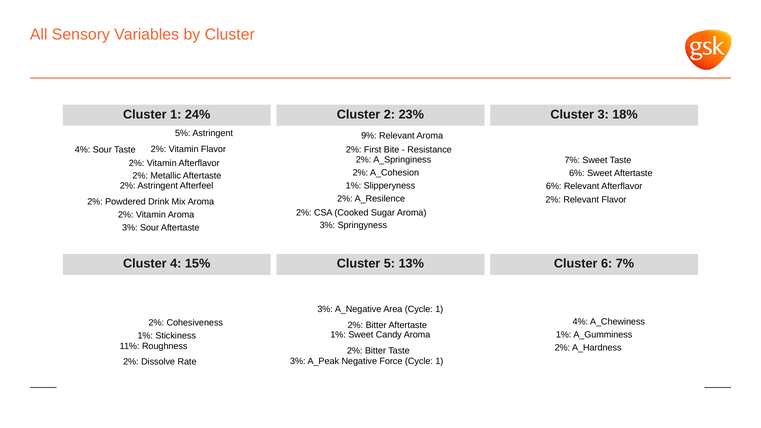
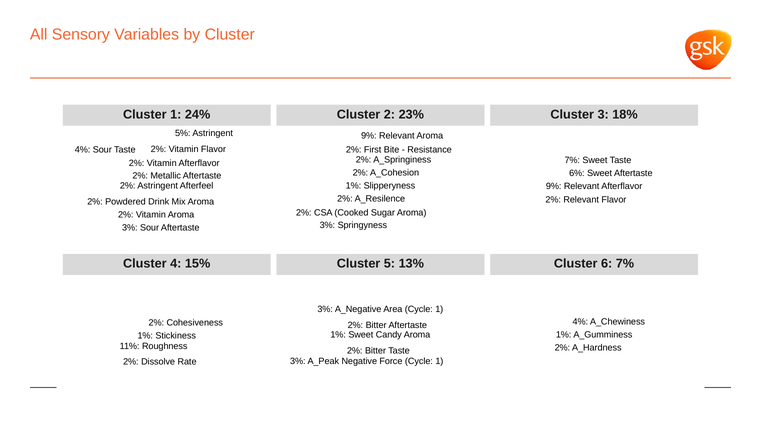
6% at (554, 187): 6% -> 9%
